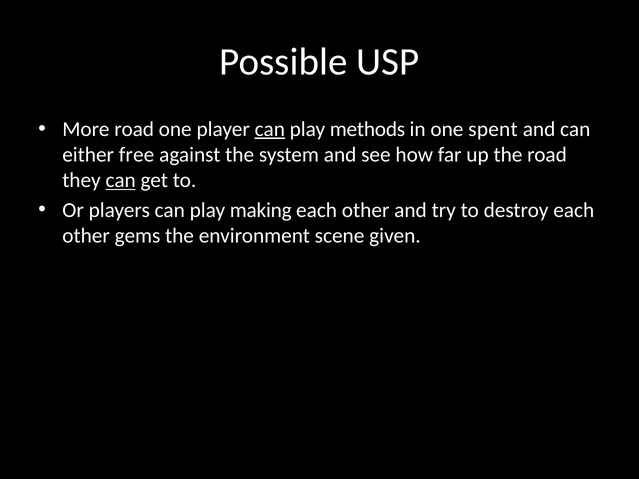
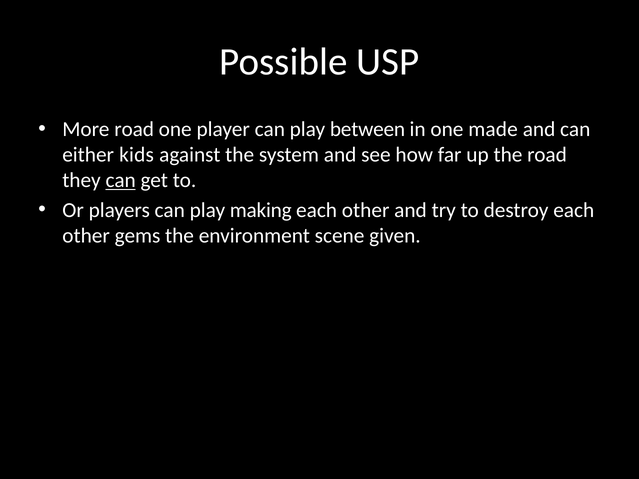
can at (270, 129) underline: present -> none
methods: methods -> between
spent: spent -> made
free: free -> kids
